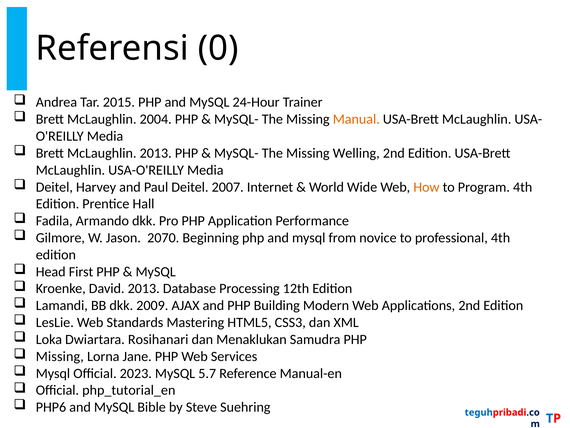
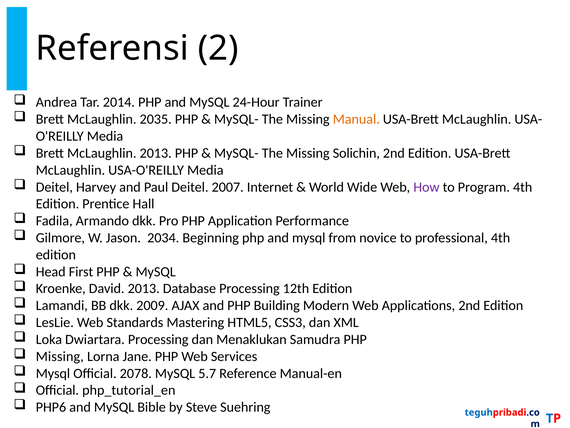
0: 0 -> 2
2015: 2015 -> 2014
2004: 2004 -> 2035
Welling: Welling -> Solichin
How colour: orange -> purple
2070: 2070 -> 2034
Dwiartara Rosihanari: Rosihanari -> Processing
2023: 2023 -> 2078
